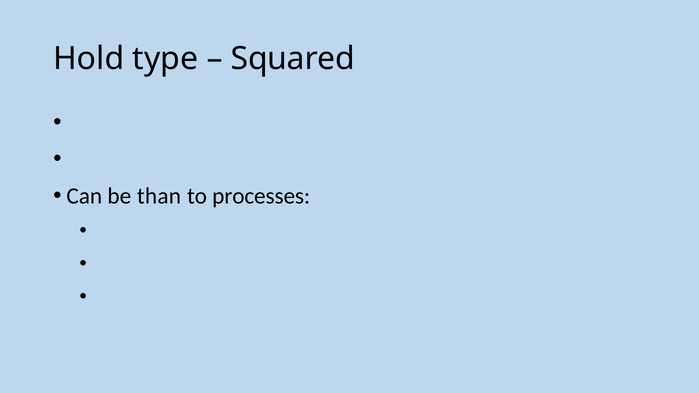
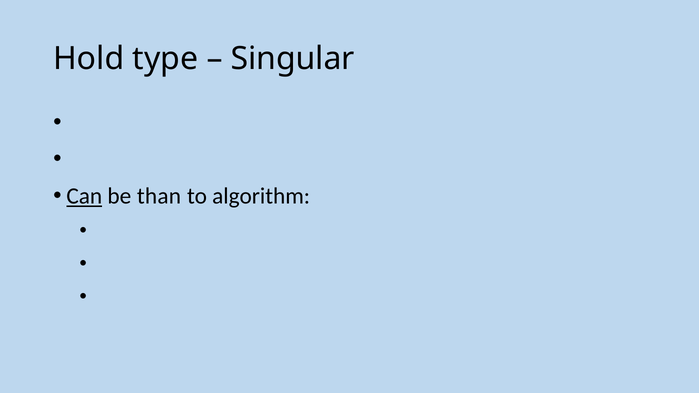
Squared: Squared -> Singular
Can underline: none -> present
processes: processes -> algorithm
